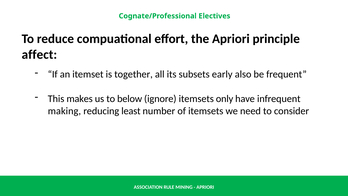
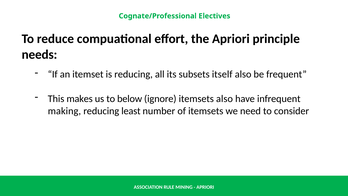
affect: affect -> needs
is together: together -> reducing
early: early -> itself
itemsets only: only -> also
